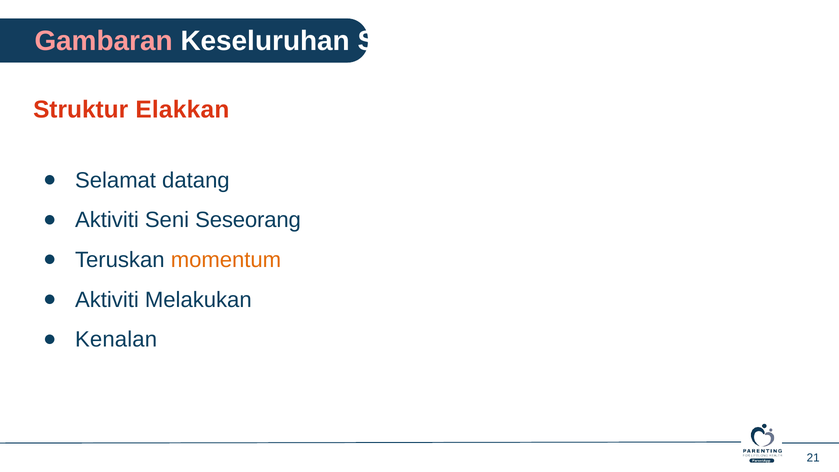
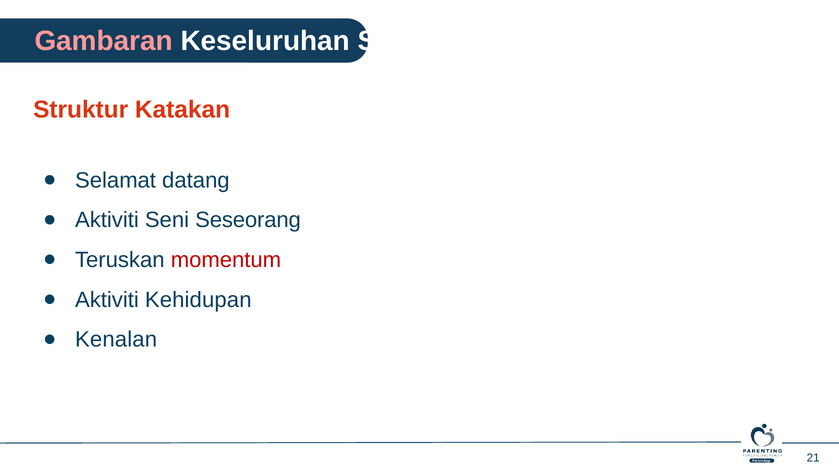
Elakkan: Elakkan -> Katakan
momentum colour: orange -> red
Melakukan: Melakukan -> Kehidupan
